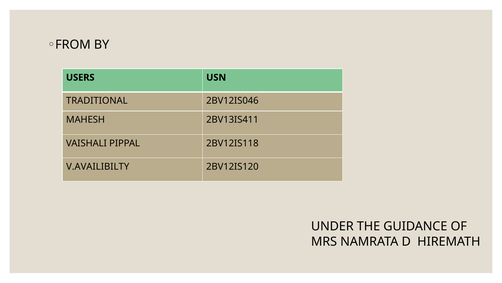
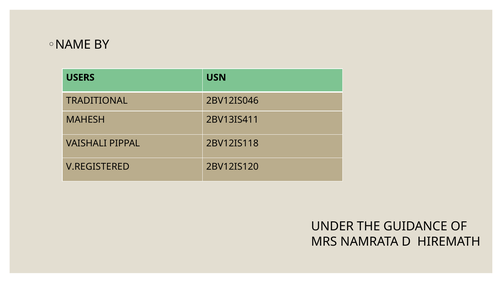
FROM: FROM -> NAME
V.AVAILIBILTY: V.AVAILIBILTY -> V.REGISTERED
